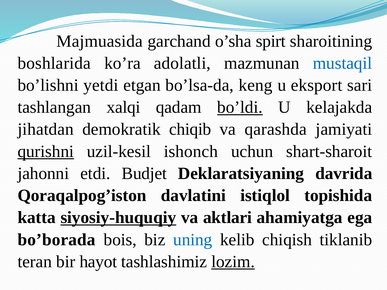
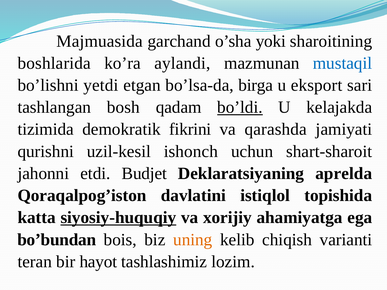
spirt: spirt -> yoki
adolatli: adolatli -> aylandi
keng: keng -> birga
xalqi: xalqi -> bosh
jihatdan: jihatdan -> tizimida
chiqib: chiqib -> fikrini
qurishni underline: present -> none
davrida: davrida -> aprelda
aktlari: aktlari -> xorijiy
bo’borada: bo’borada -> bo’bundan
uning colour: blue -> orange
tiklanib: tiklanib -> varianti
lozim underline: present -> none
